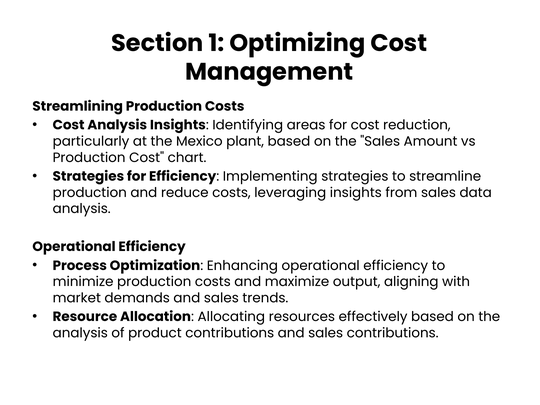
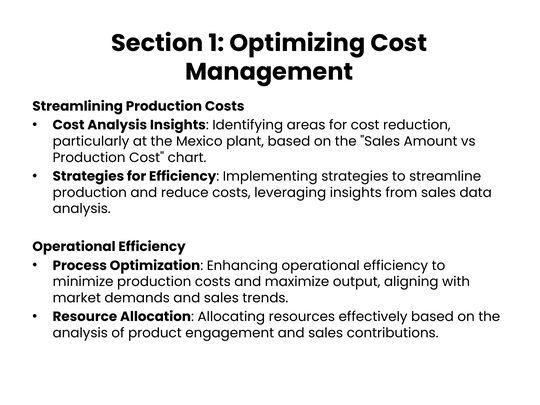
product contributions: contributions -> engagement
